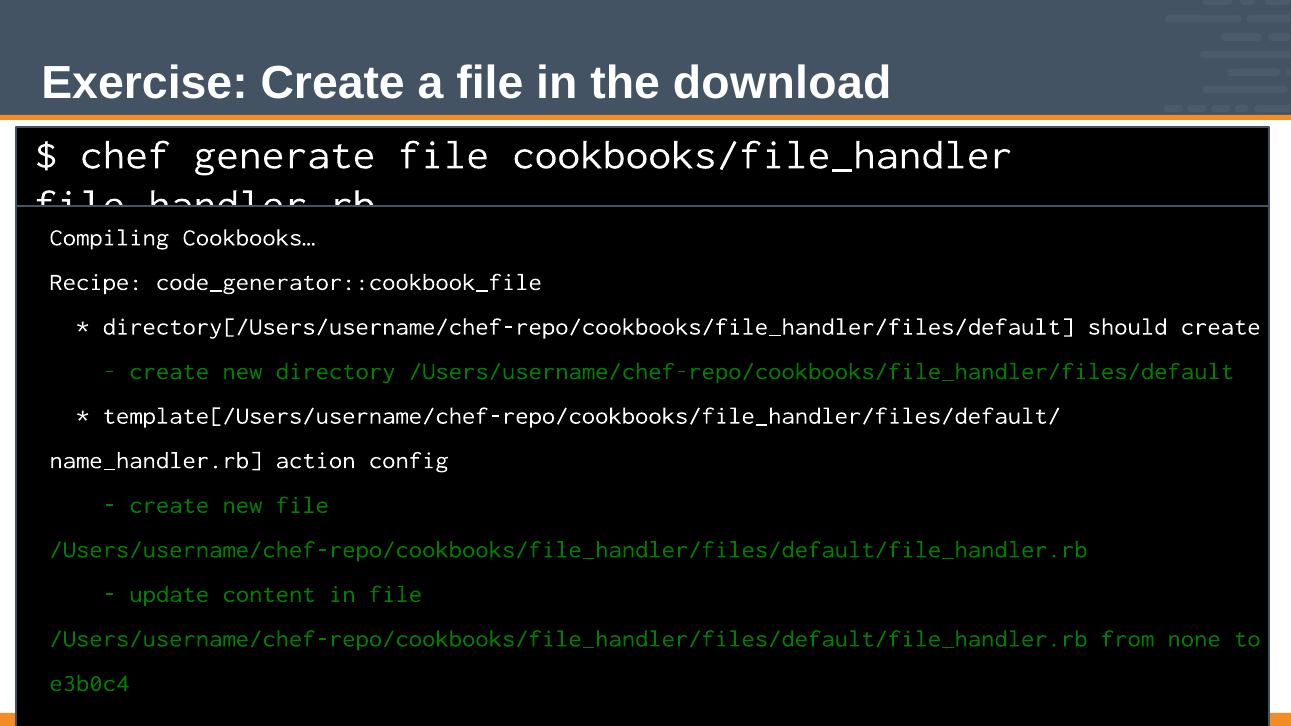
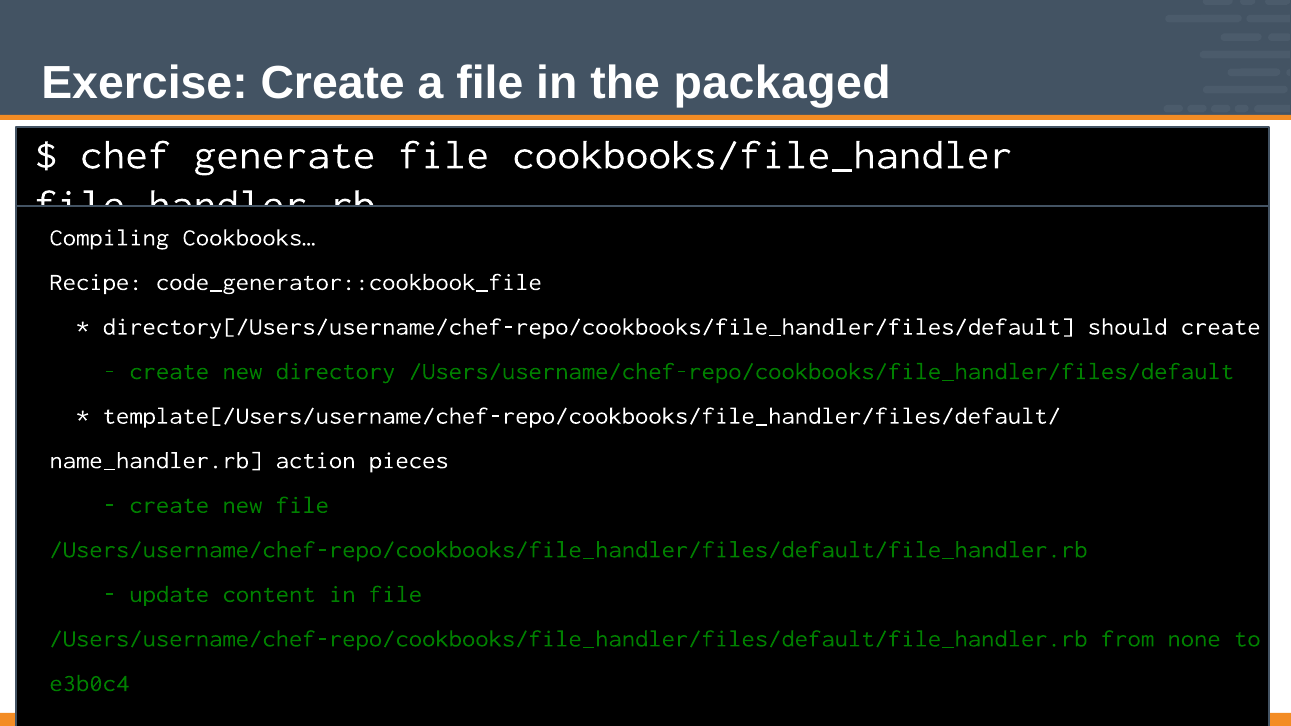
download: download -> packaged
config: config -> pieces
